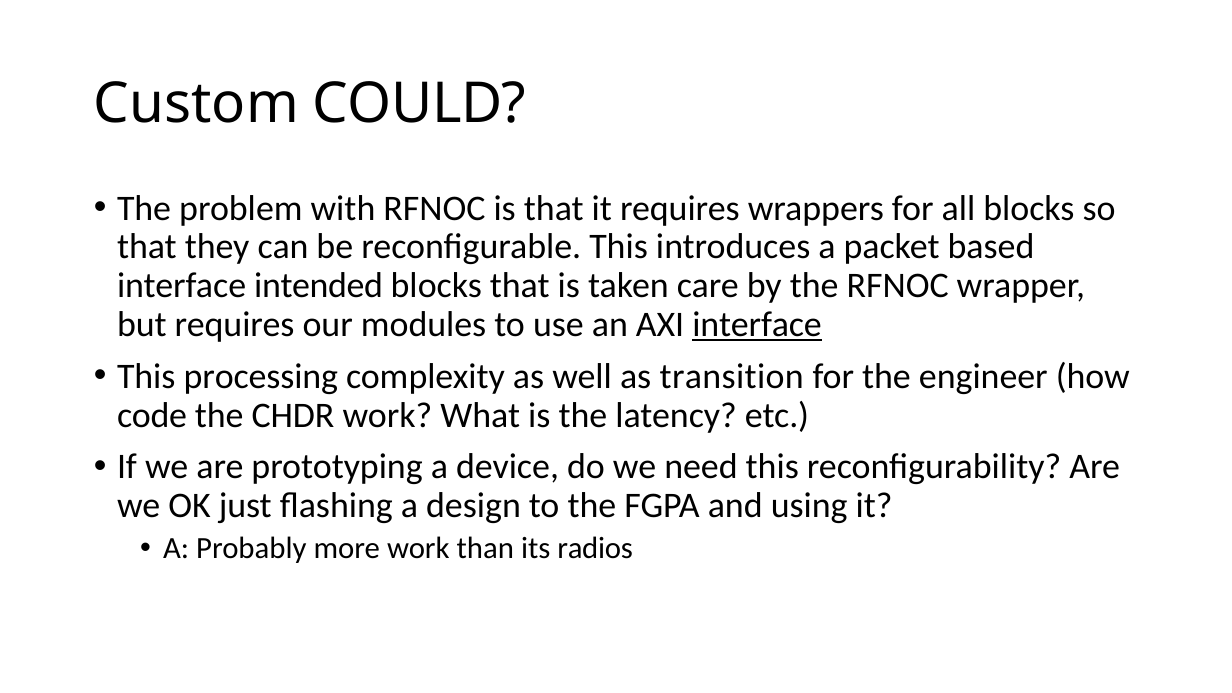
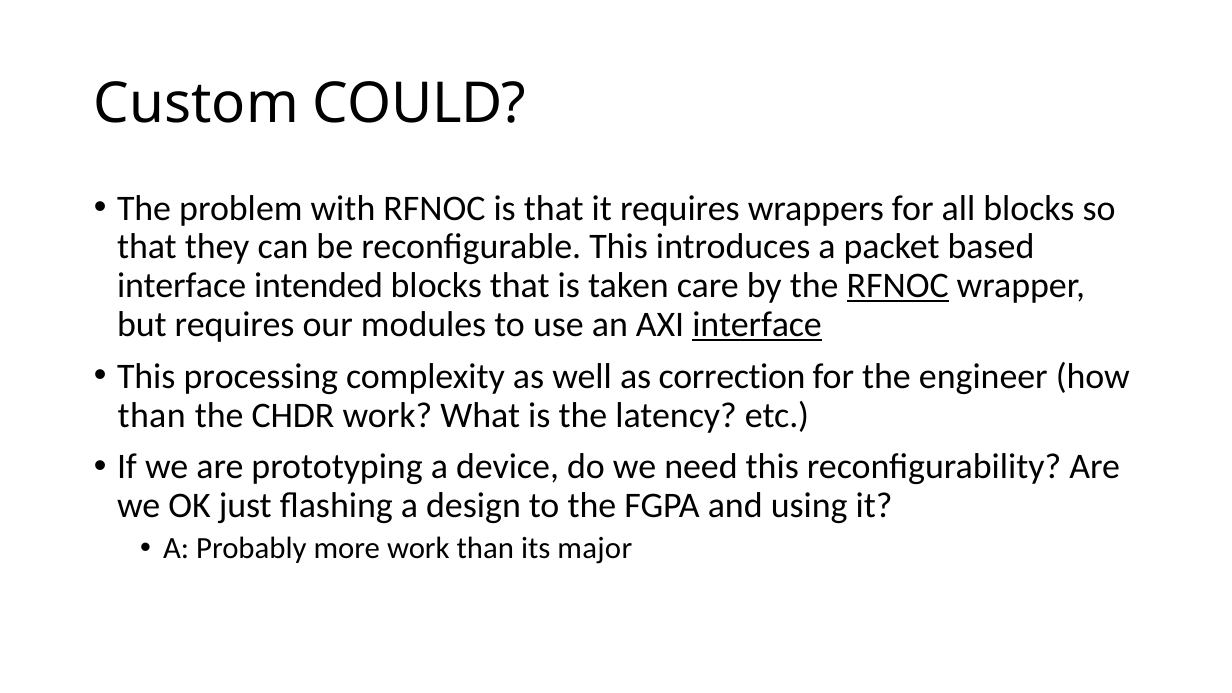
RFNOC at (898, 286) underline: none -> present
transition: transition -> correction
code at (152, 415): code -> than
radios: radios -> major
